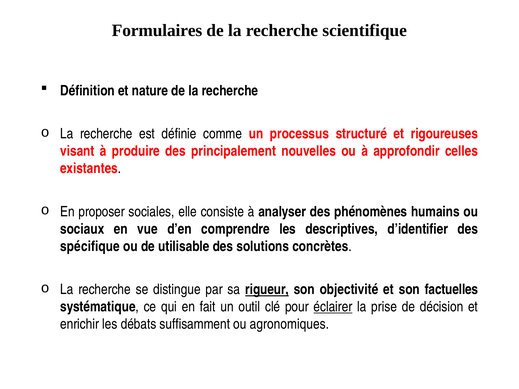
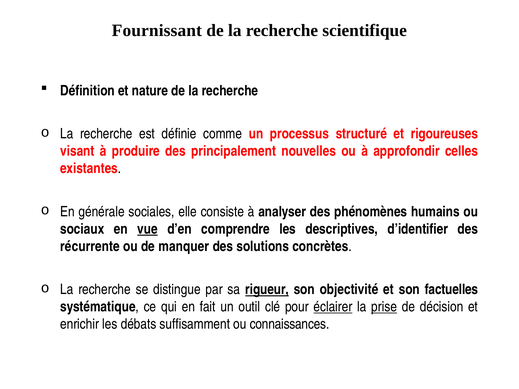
Formulaires: Formulaires -> Fournissant
proposer: proposer -> générale
vue underline: none -> present
spécifique: spécifique -> récurrente
utilisable: utilisable -> manquer
prise underline: none -> present
agronomiques: agronomiques -> connaissances
